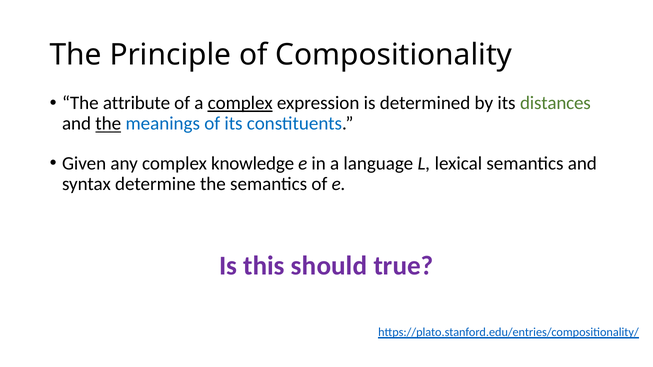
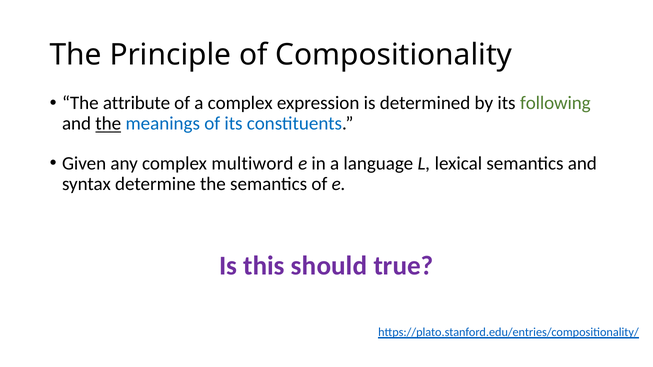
complex at (240, 103) underline: present -> none
distances: distances -> following
knowledge: knowledge -> multiword
